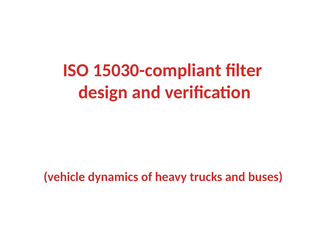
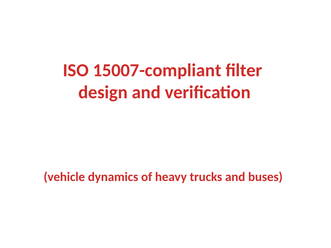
15030-compliant: 15030-compliant -> 15007-compliant
